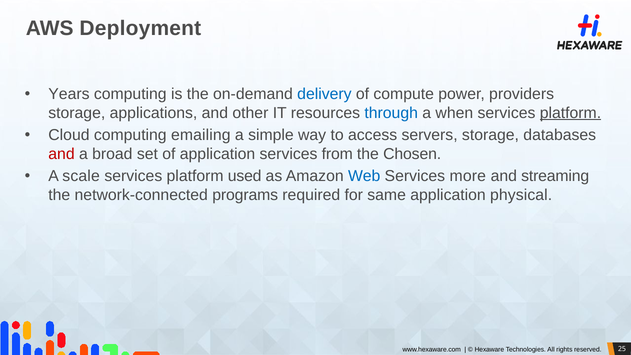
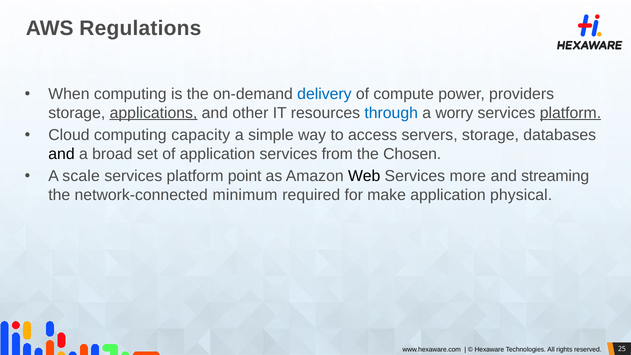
Deployment: Deployment -> Regulations
Years: Years -> When
applications underline: none -> present
when: when -> worry
emailing: emailing -> capacity
and at (61, 154) colour: red -> black
used: used -> point
Web colour: blue -> black
programs: programs -> minimum
same: same -> make
